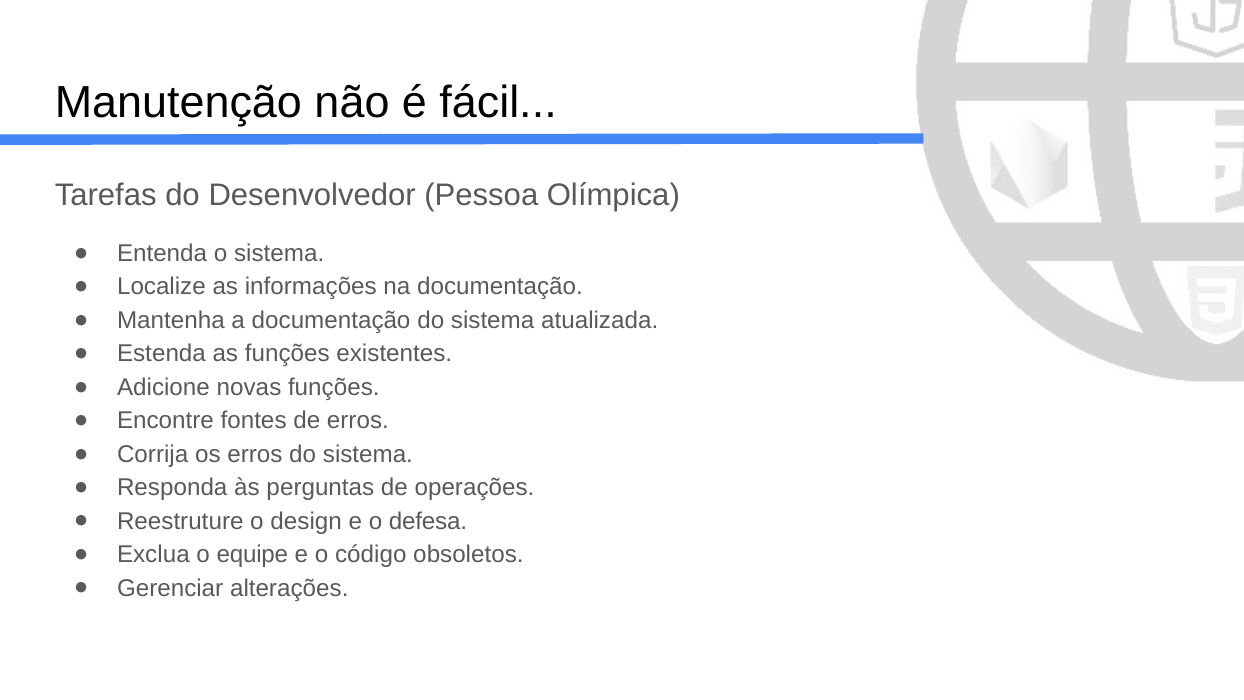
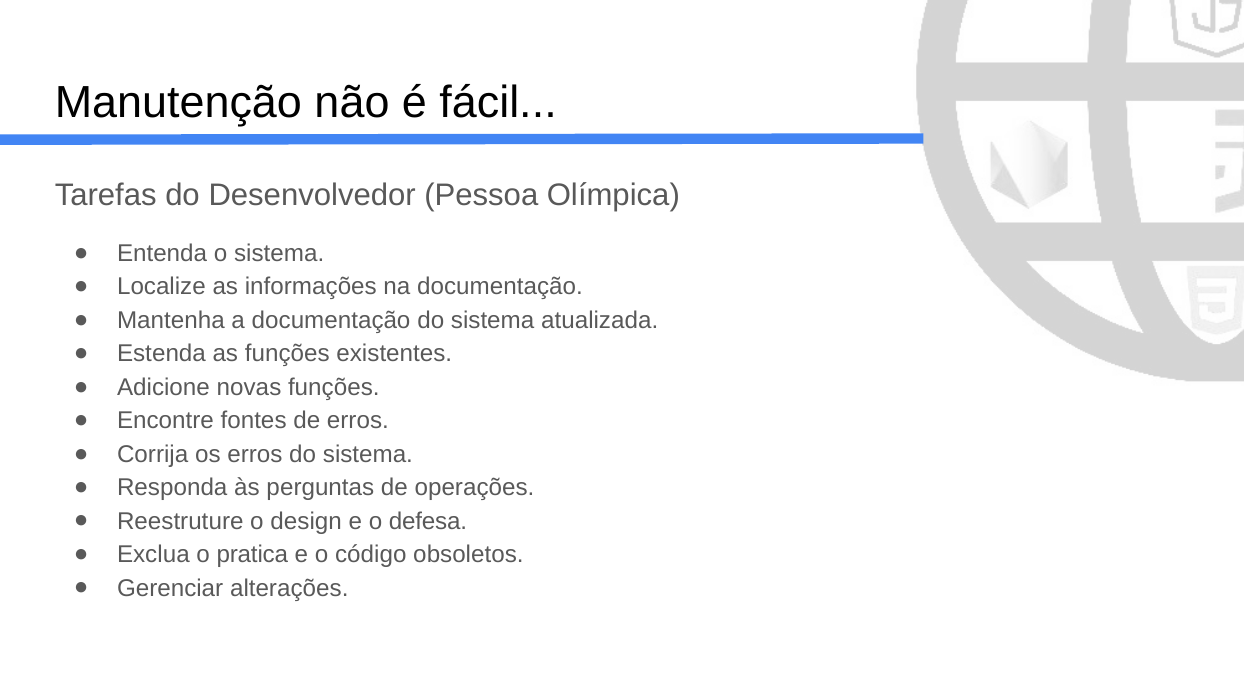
equipe: equipe -> pratica
